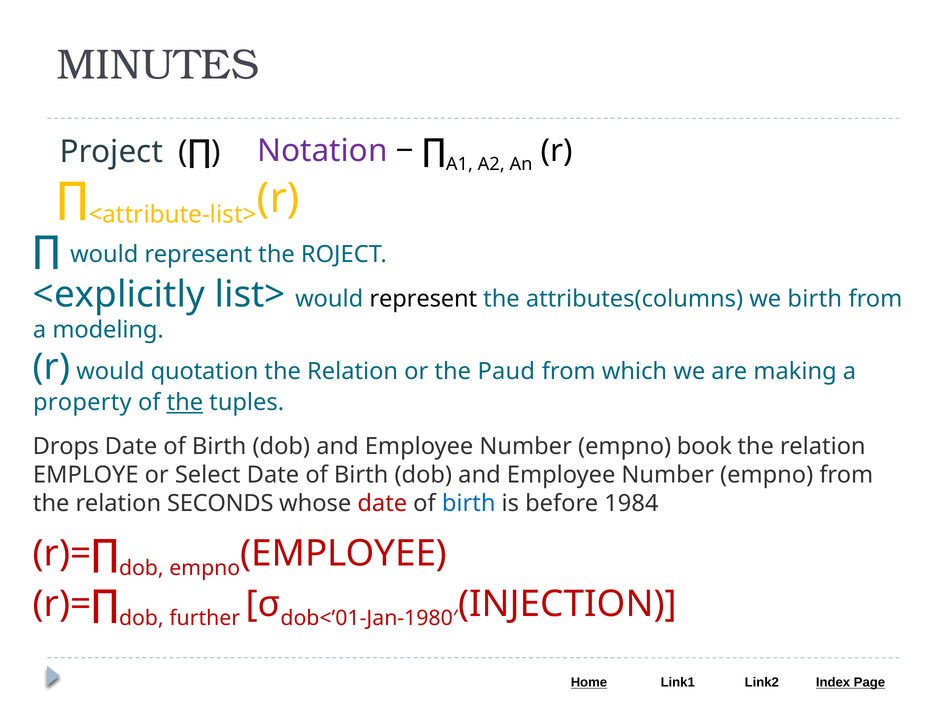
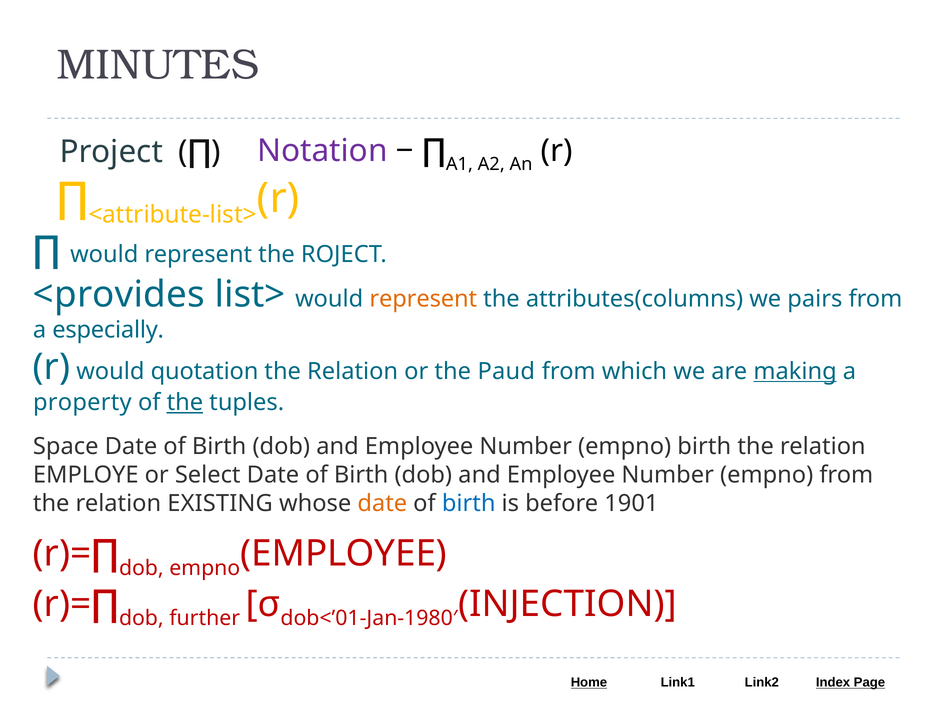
<explicitly: <explicitly -> <provides
represent at (423, 299) colour: black -> orange
we birth: birth -> pairs
modeling: modeling -> especially
making underline: none -> present
Drops: Drops -> Space
empno book: book -> birth
SECONDS: SECONDS -> EXISTING
date at (382, 503) colour: red -> orange
1984: 1984 -> 1901
